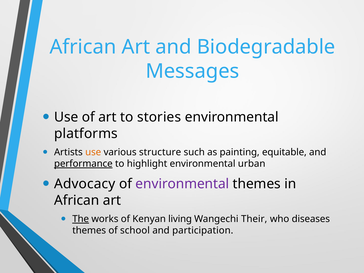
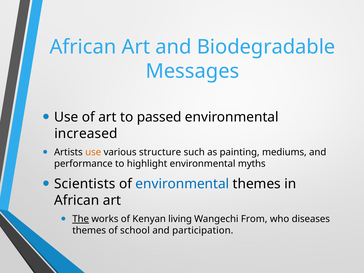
stories: stories -> passed
platforms: platforms -> increased
equitable: equitable -> mediums
performance underline: present -> none
urban: urban -> myths
Advocacy: Advocacy -> Scientists
environmental at (182, 184) colour: purple -> blue
Their: Their -> From
